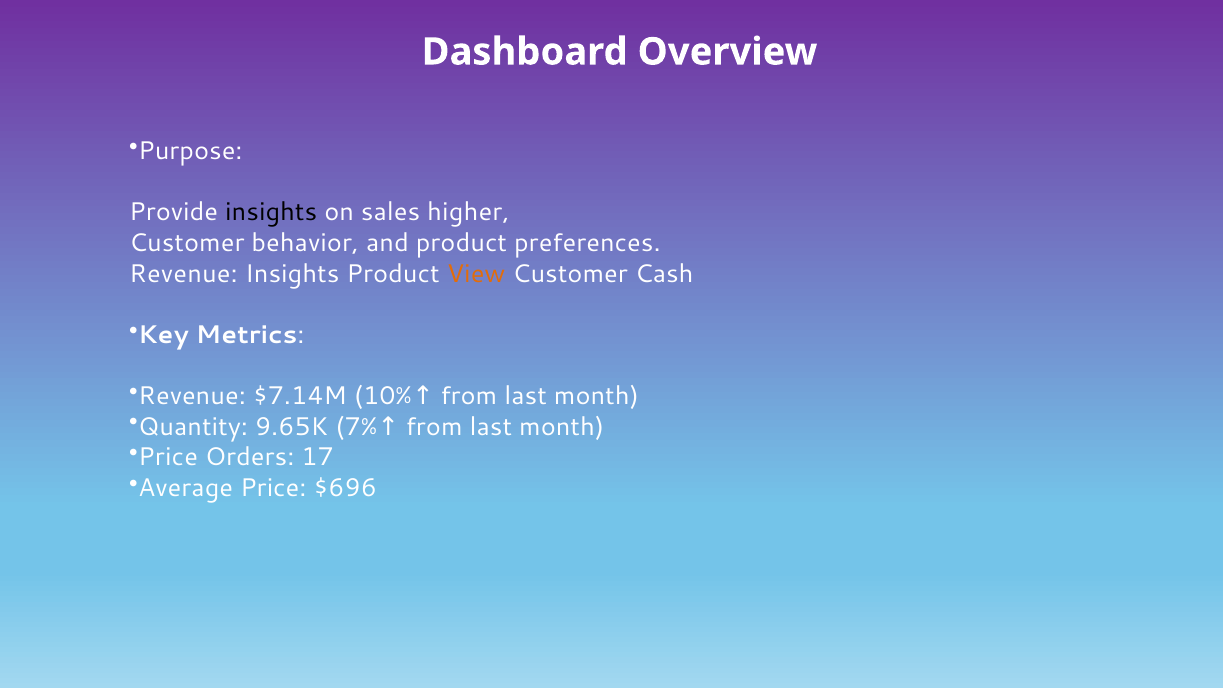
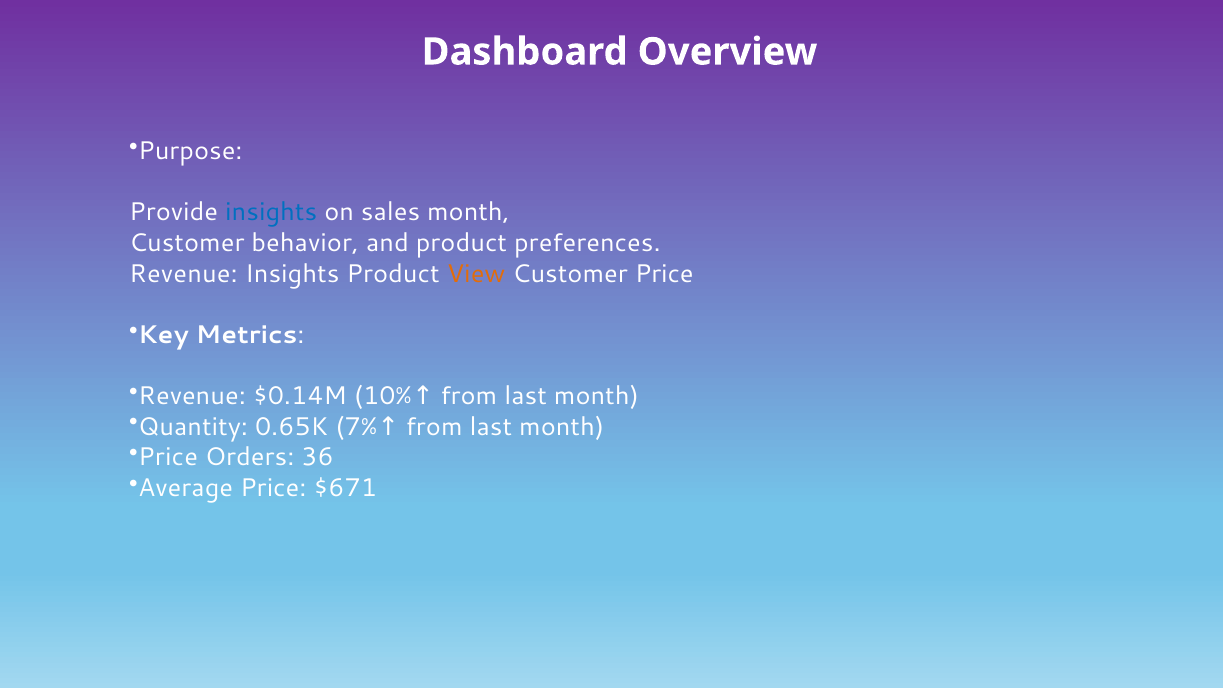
insights at (271, 212) colour: black -> blue
sales higher: higher -> month
Customer Cash: Cash -> Price
$7.14M: $7.14M -> $0.14M
9.65K: 9.65K -> 0.65K
17: 17 -> 36
$696: $696 -> $671
